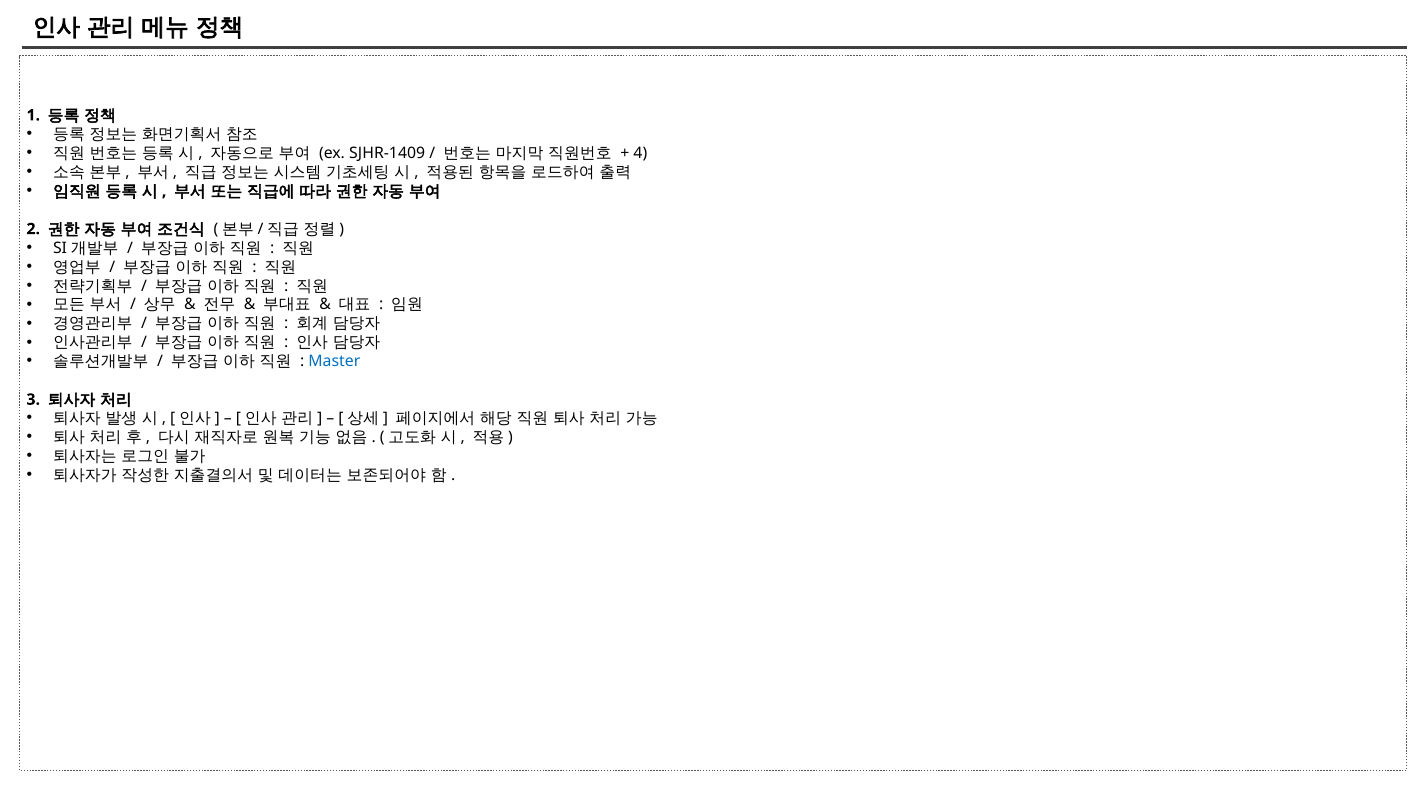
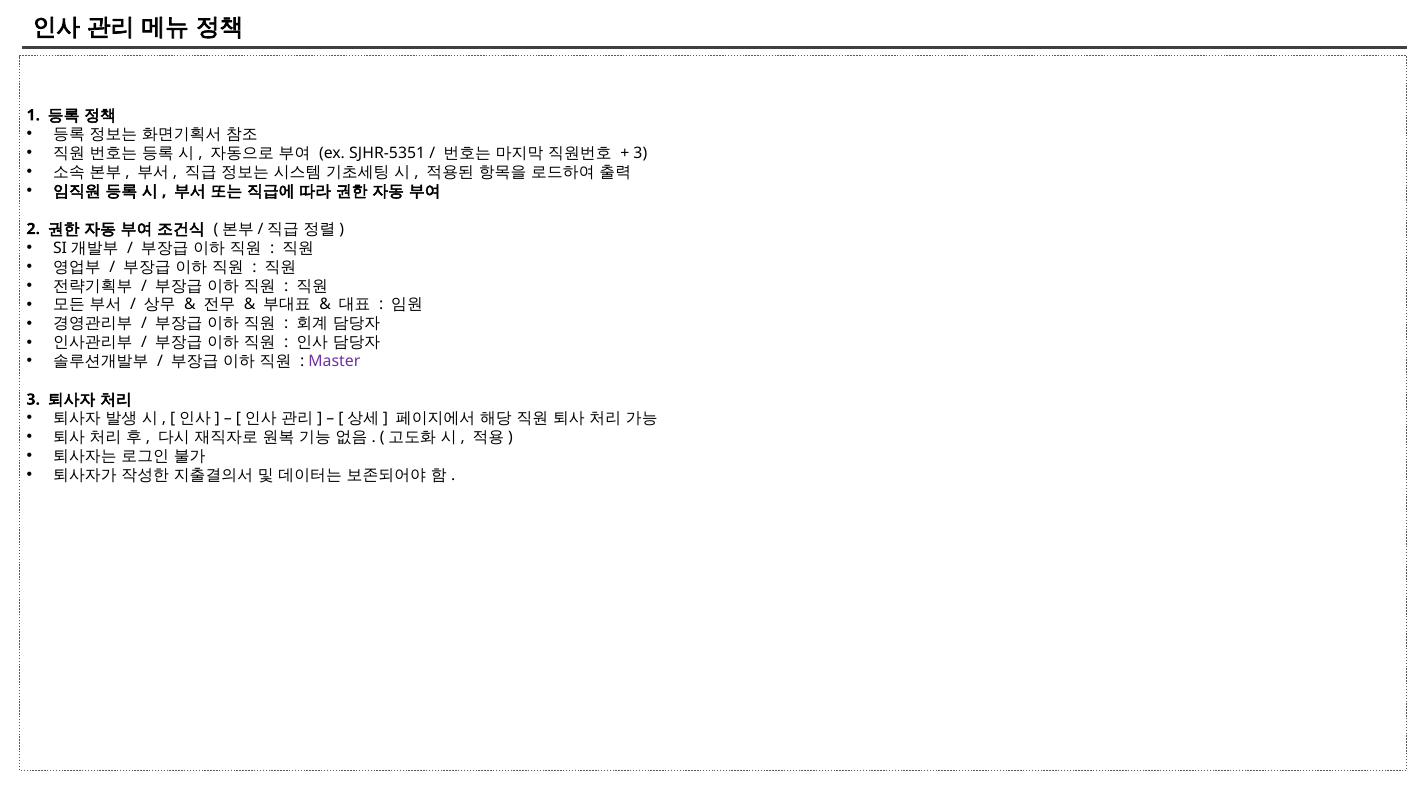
SJHR-1409: SJHR-1409 -> SJHR-5351
4 at (640, 153): 4 -> 3
Master colour: blue -> purple
